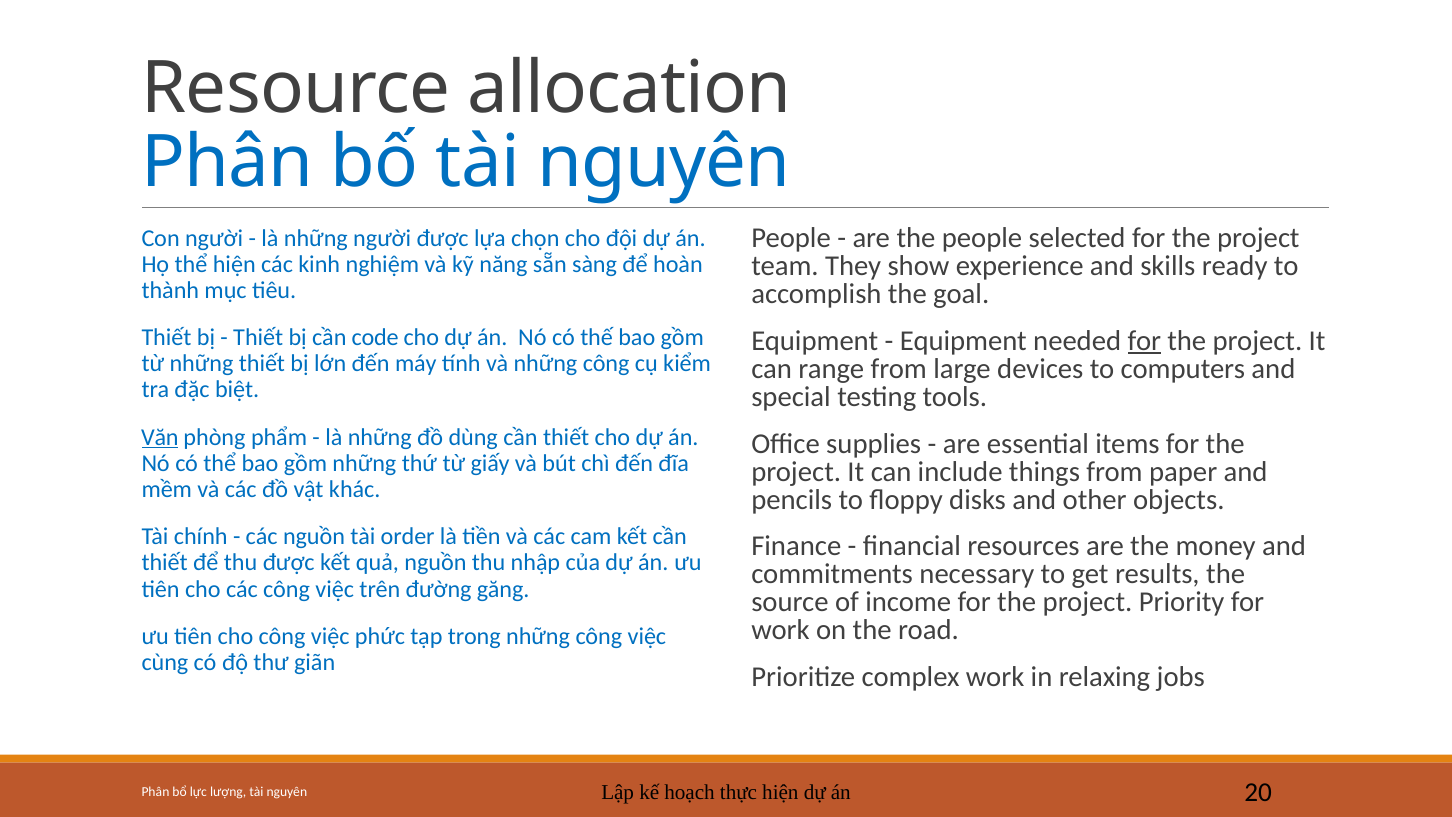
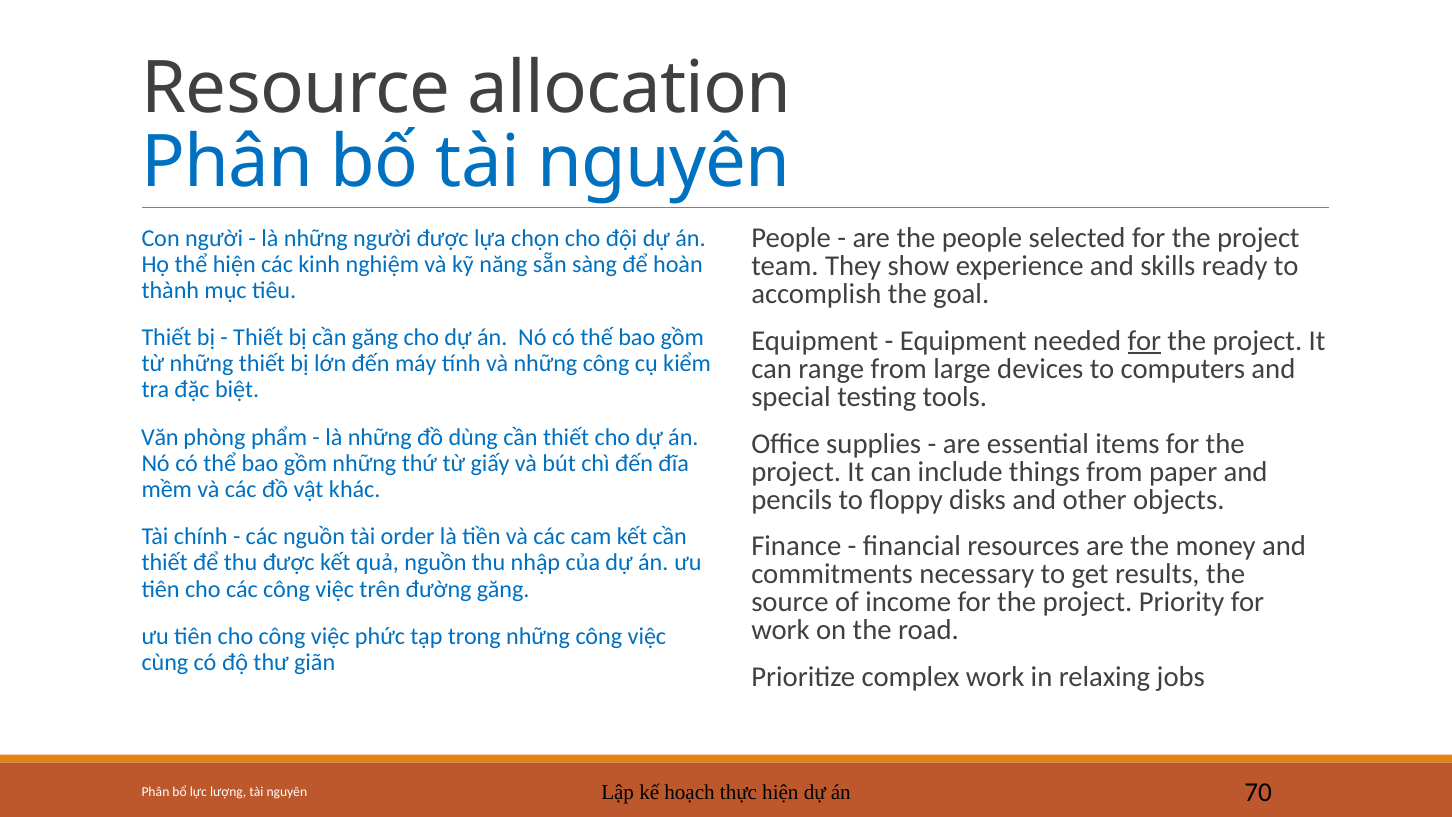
cần code: code -> găng
Văn underline: present -> none
20: 20 -> 70
